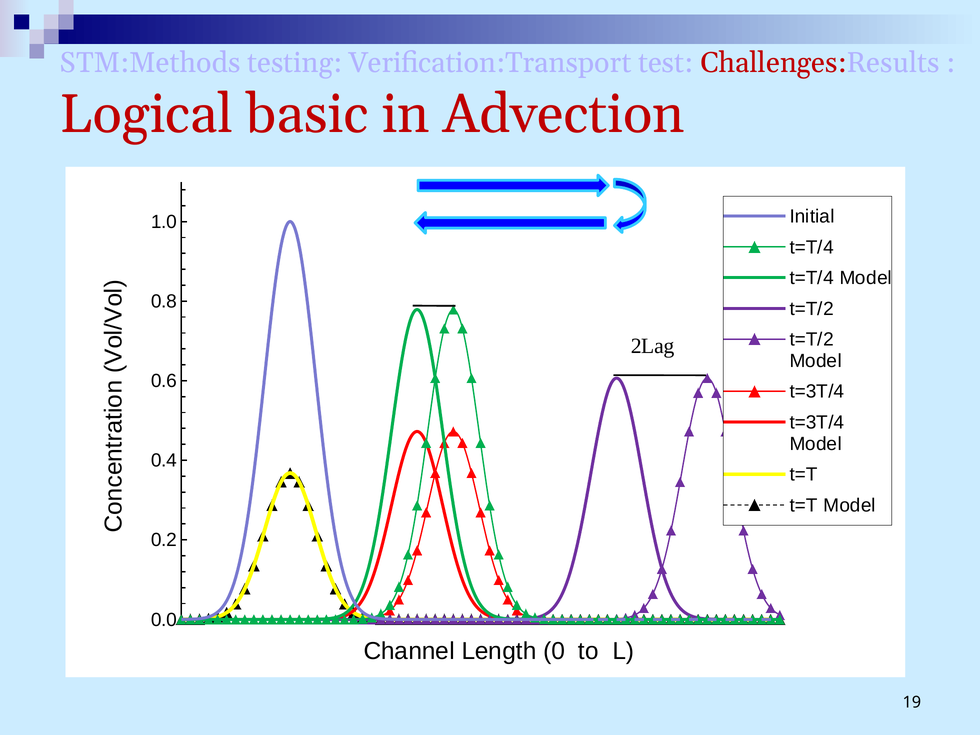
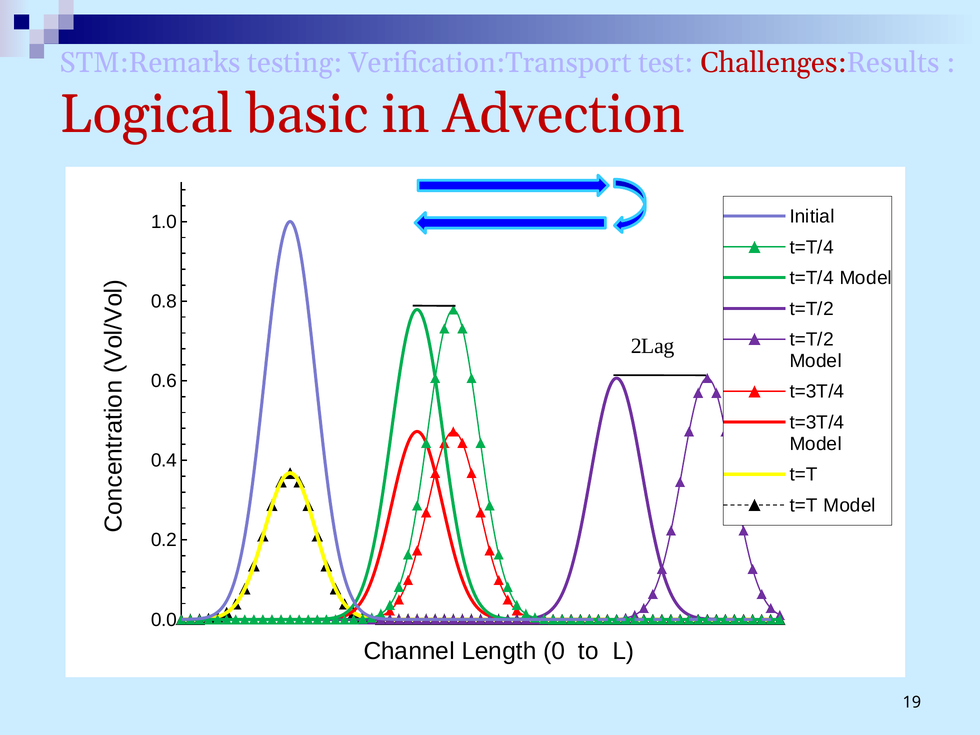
STM:Methods: STM:Methods -> STM:Remarks
